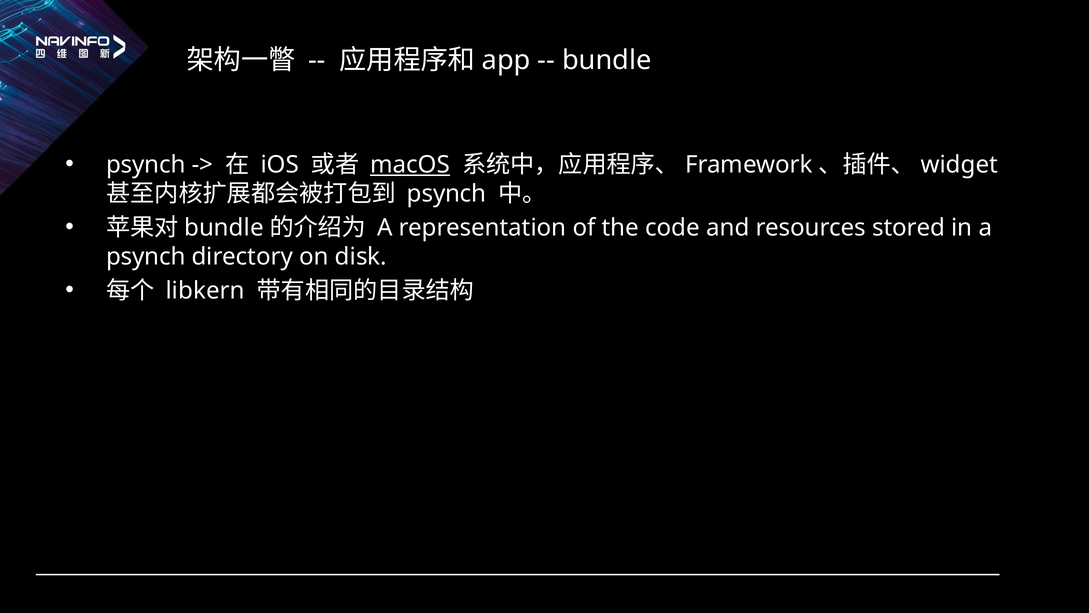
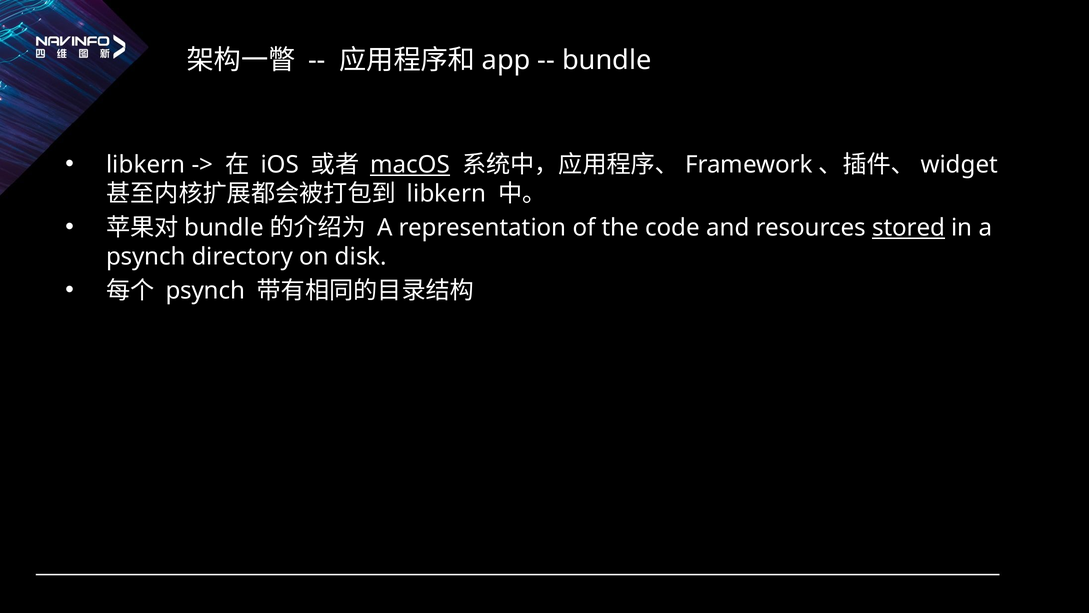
psynch at (146, 165): psynch -> libkern
psynch at (447, 194): psynch -> libkern
stored underline: none -> present
libkern at (205, 290): libkern -> psynch
